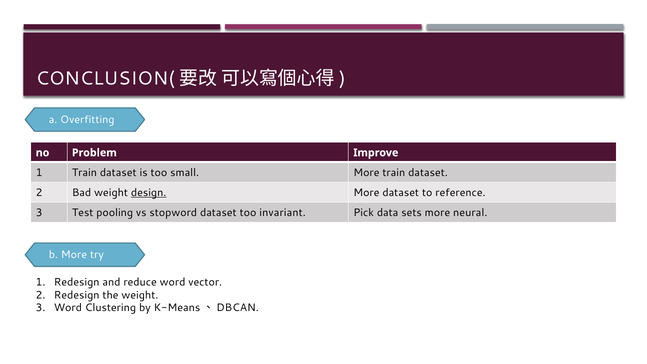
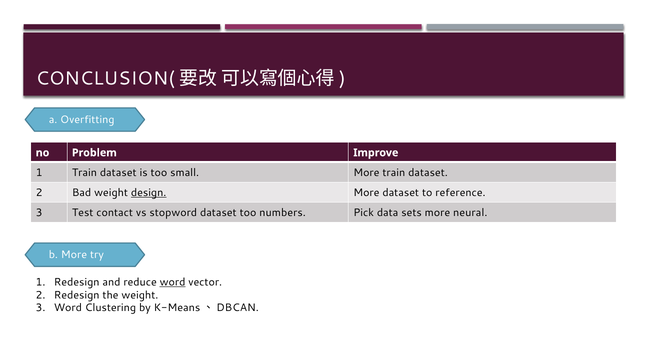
pooling: pooling -> contact
invariant: invariant -> numbers
word at (173, 282) underline: none -> present
